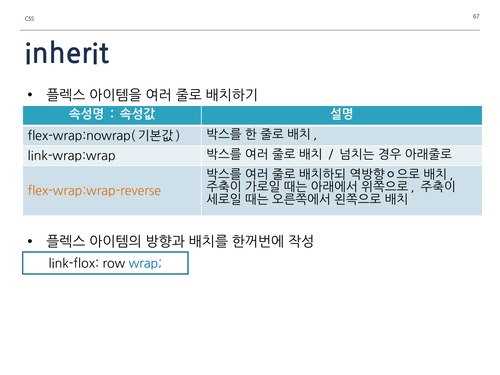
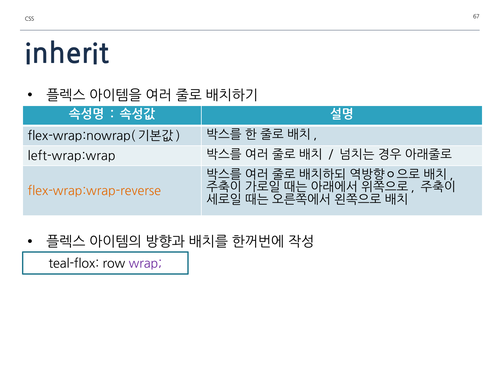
link-wrap:wrap: link-wrap:wrap -> left-wrap:wrap
link-flox: link-flox -> teal-flox
wrap colour: blue -> purple
